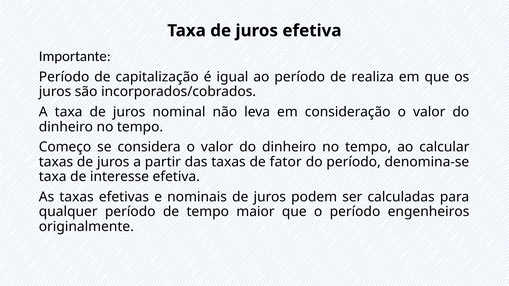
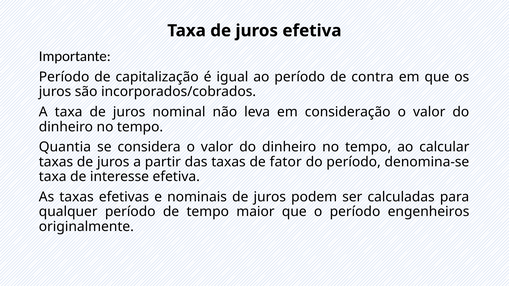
realiza: realiza -> contra
Começo: Começo -> Quantia
